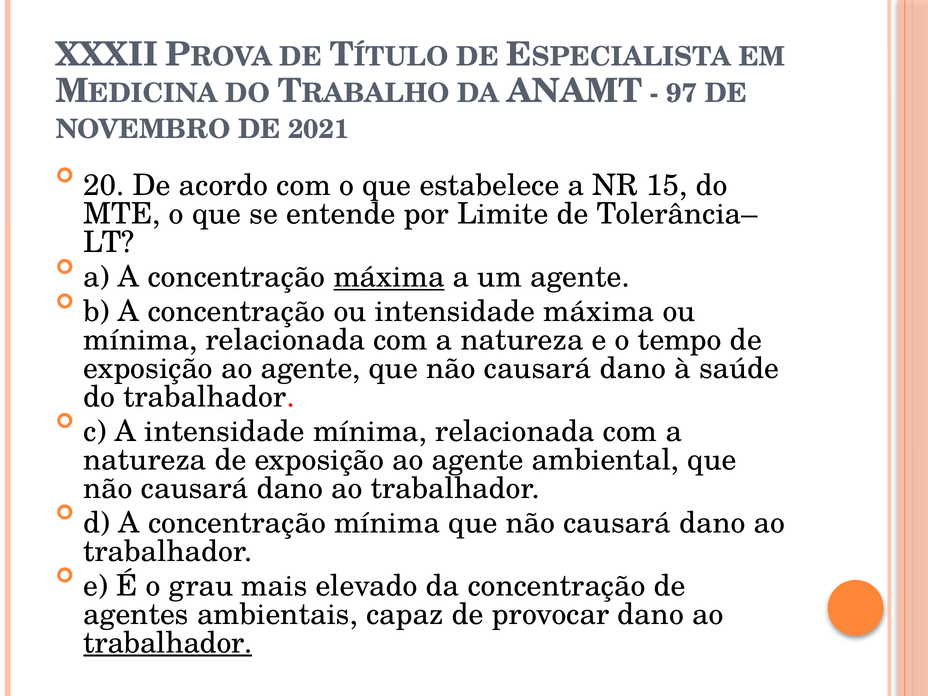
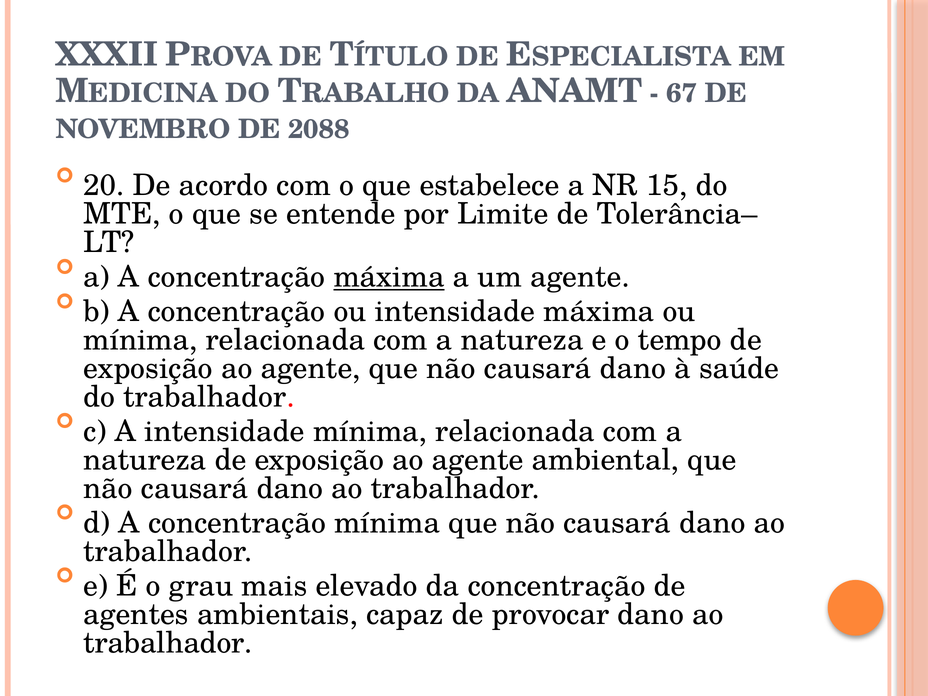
97: 97 -> 67
2021: 2021 -> 2088
trabalhador at (168, 643) underline: present -> none
